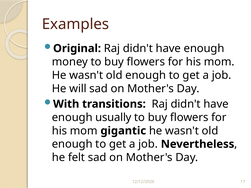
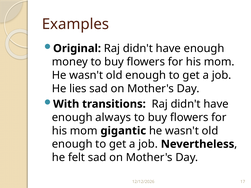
will: will -> lies
usually: usually -> always
